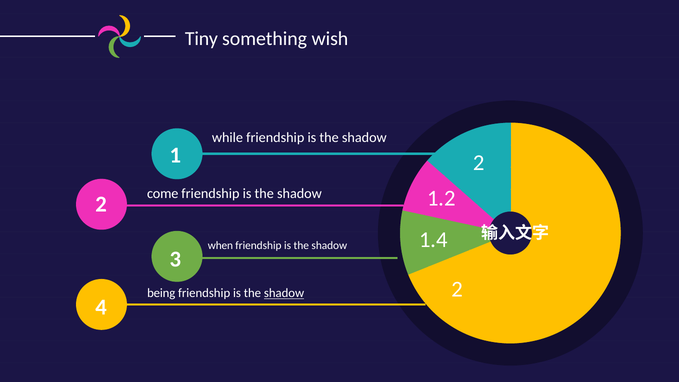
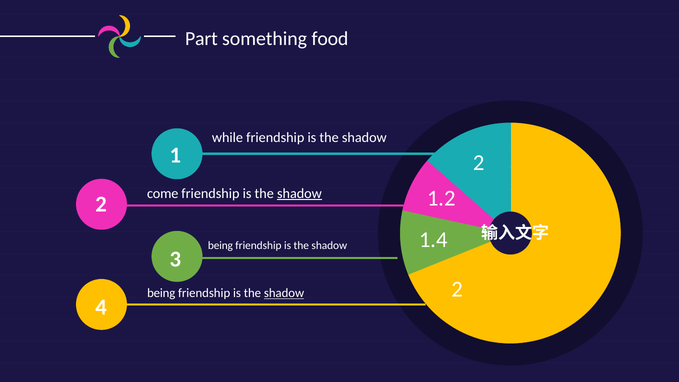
Tiny: Tiny -> Part
wish: wish -> food
shadow at (299, 194) underline: none -> present
when at (220, 246): when -> being
